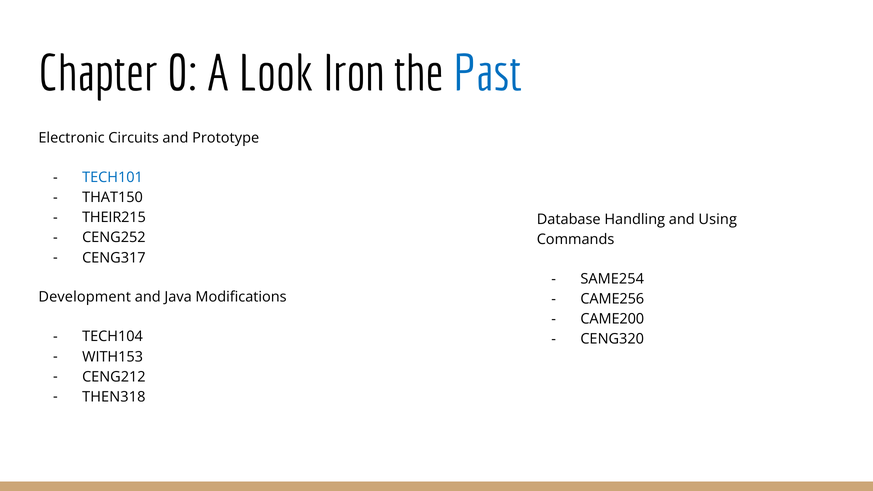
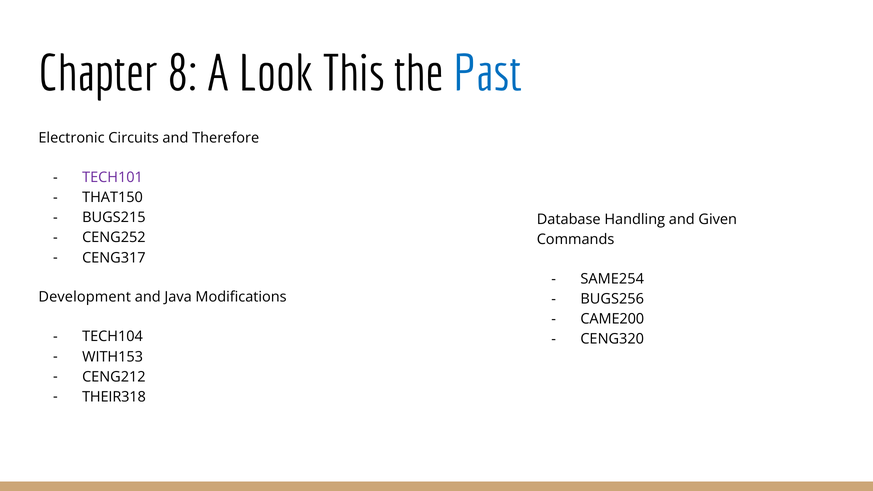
0: 0 -> 8
Iron: Iron -> This
Prototype: Prototype -> Therefore
TECH101 colour: blue -> purple
THEIR215: THEIR215 -> BUGS215
Using: Using -> Given
CAME256: CAME256 -> BUGS256
THEN318: THEN318 -> THEIR318
